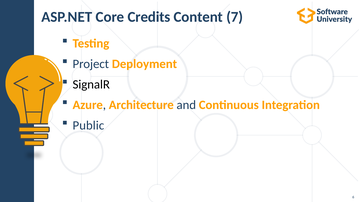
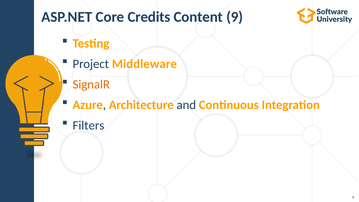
7: 7 -> 9
Deployment: Deployment -> Middleware
SignalR colour: black -> orange
Public: Public -> Filters
